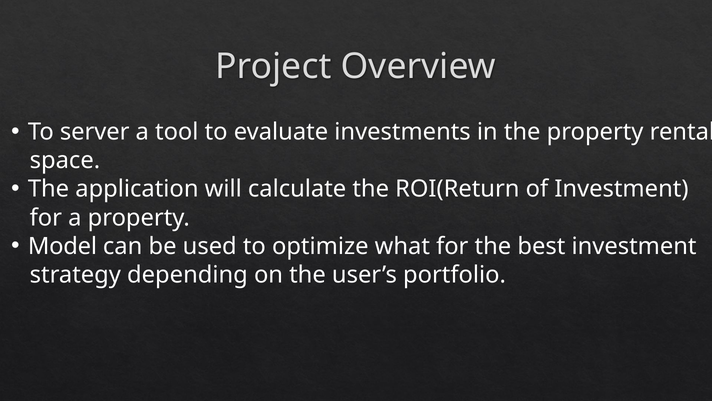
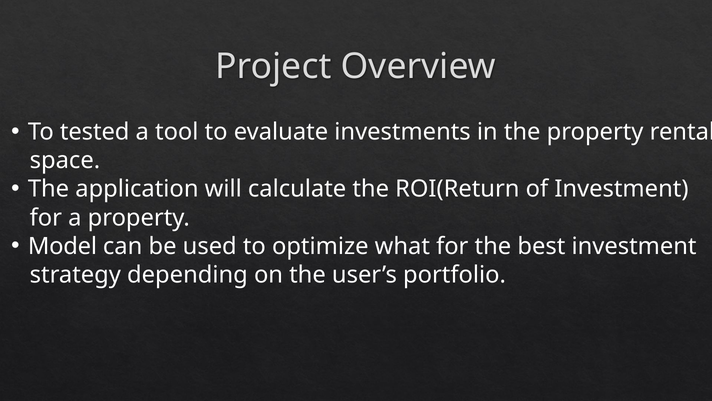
server: server -> tested
